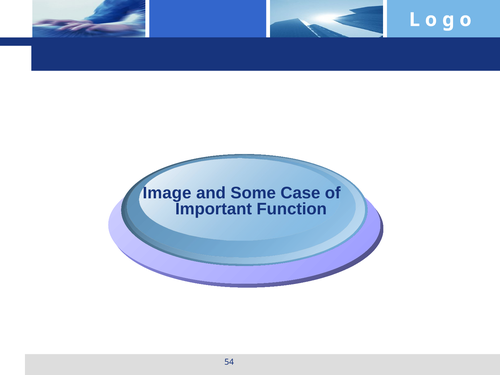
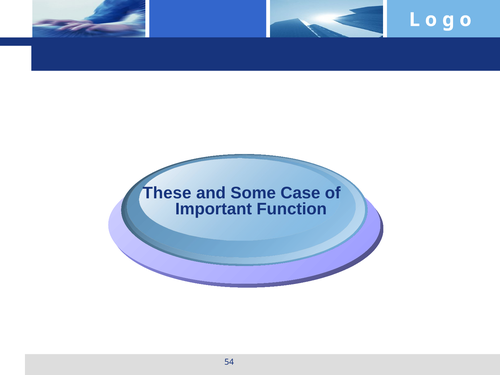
Image: Image -> These
